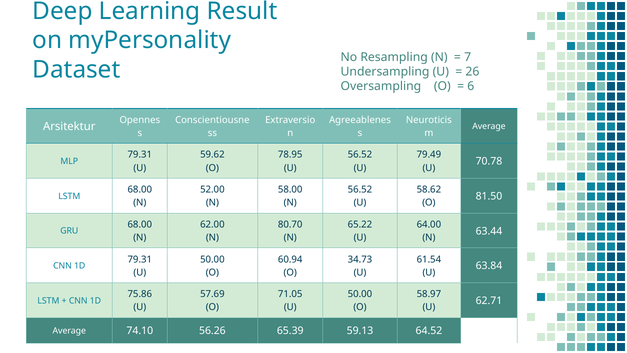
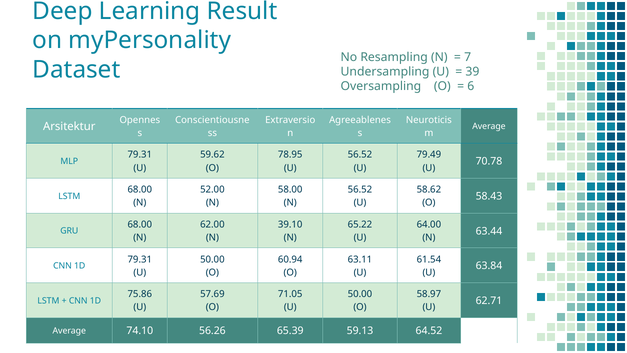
26: 26 -> 39
81.50: 81.50 -> 58.43
80.70: 80.70 -> 39.10
34.73: 34.73 -> 63.11
